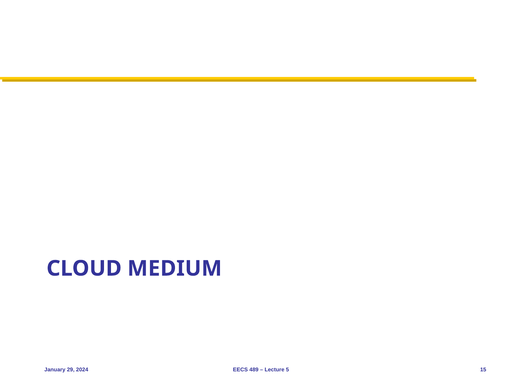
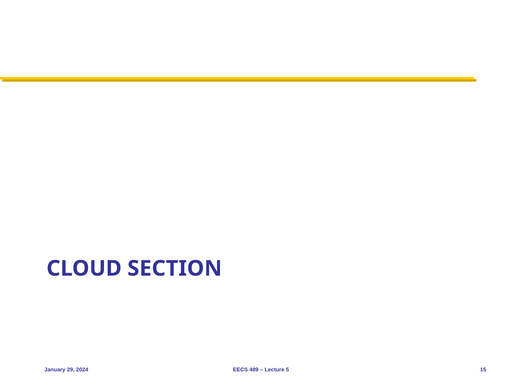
MEDIUM: MEDIUM -> SECTION
